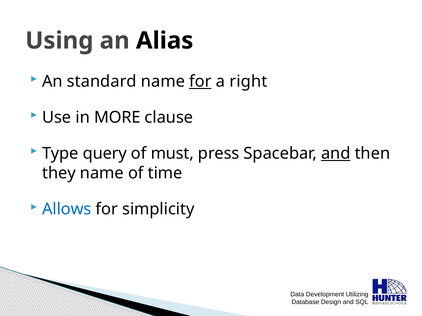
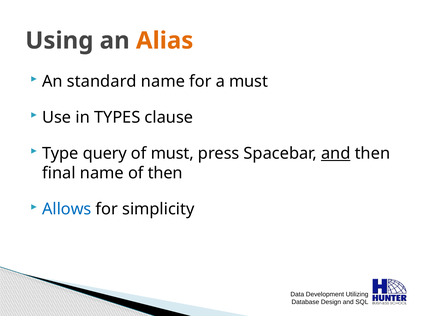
Alias colour: black -> orange
for at (200, 81) underline: present -> none
a right: right -> must
MORE: MORE -> TYPES
they: they -> final
of time: time -> then
